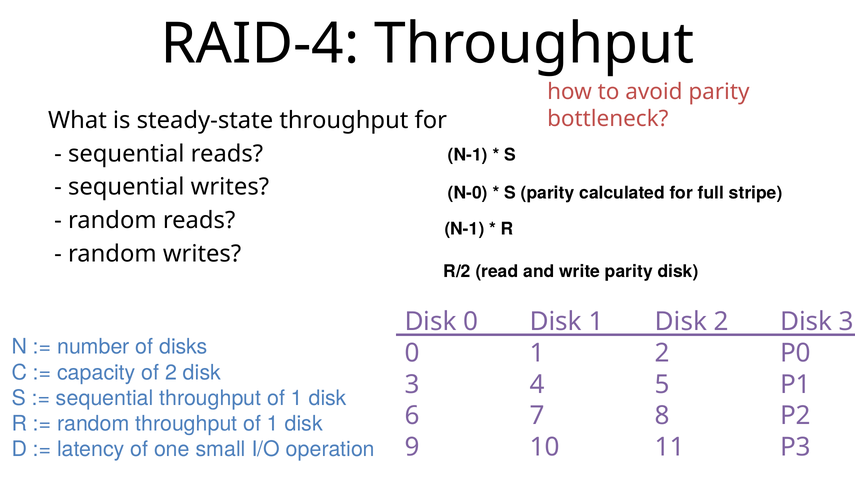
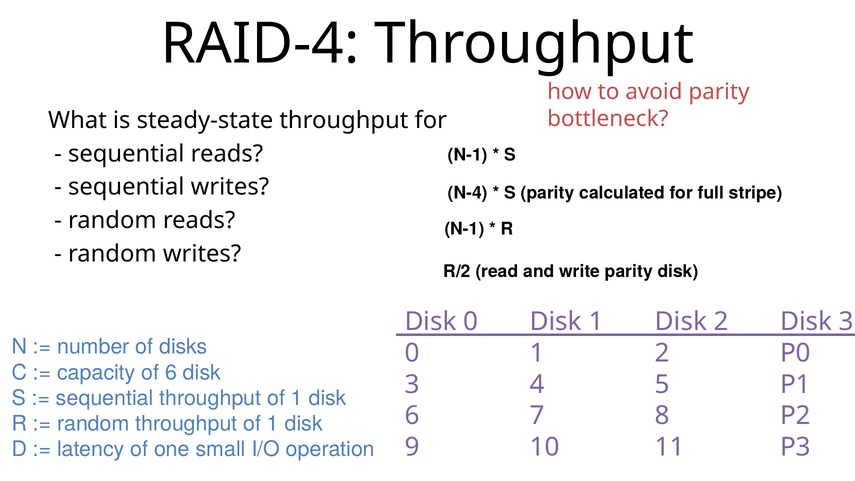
N-0: N-0 -> N-4
of 2: 2 -> 6
